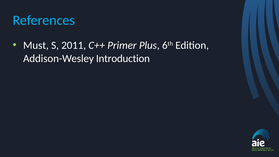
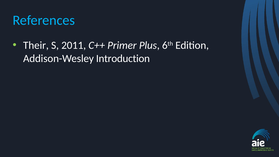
Must: Must -> Their
